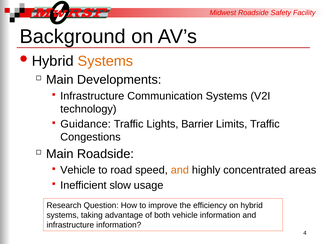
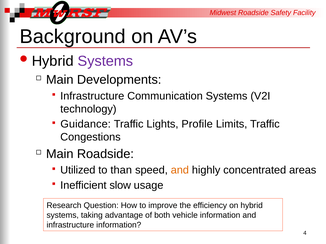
Systems at (105, 61) colour: orange -> purple
Barrier: Barrier -> Profile
Vehicle at (78, 170): Vehicle -> Utilized
road: road -> than
